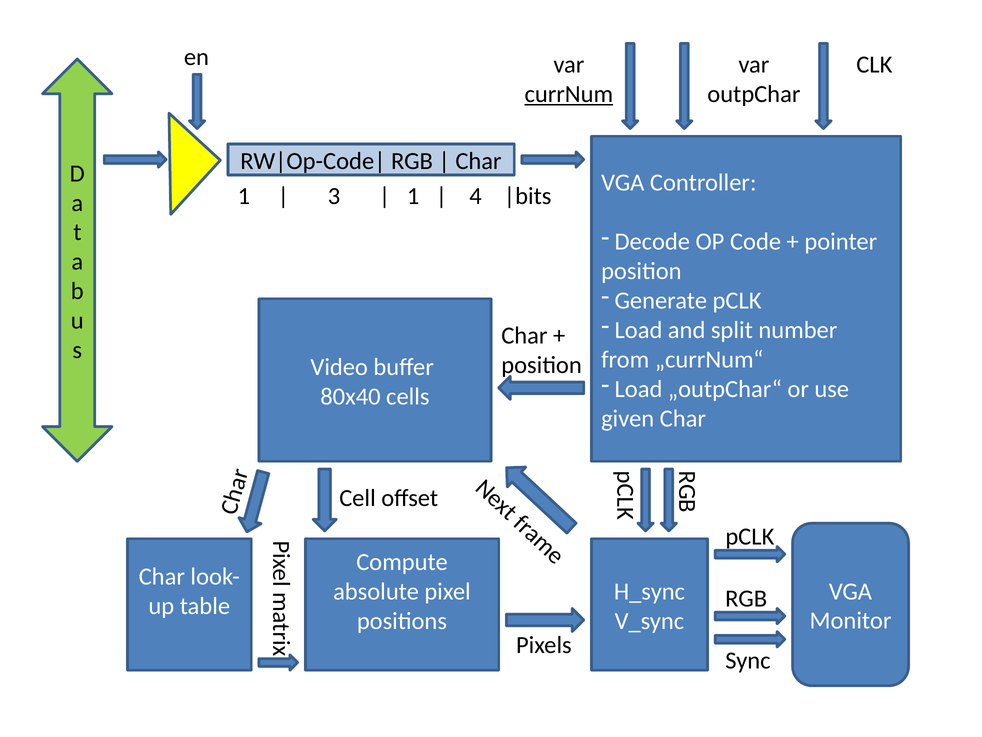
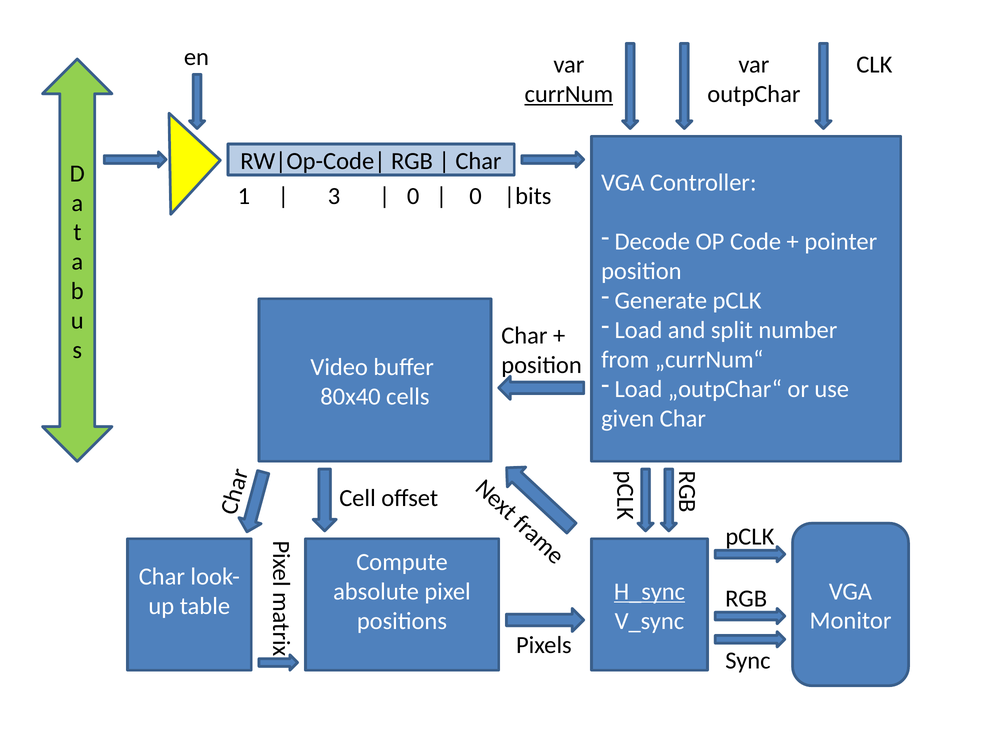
1 at (413, 196): 1 -> 0
4 at (475, 196): 4 -> 0
H_sync underline: none -> present
